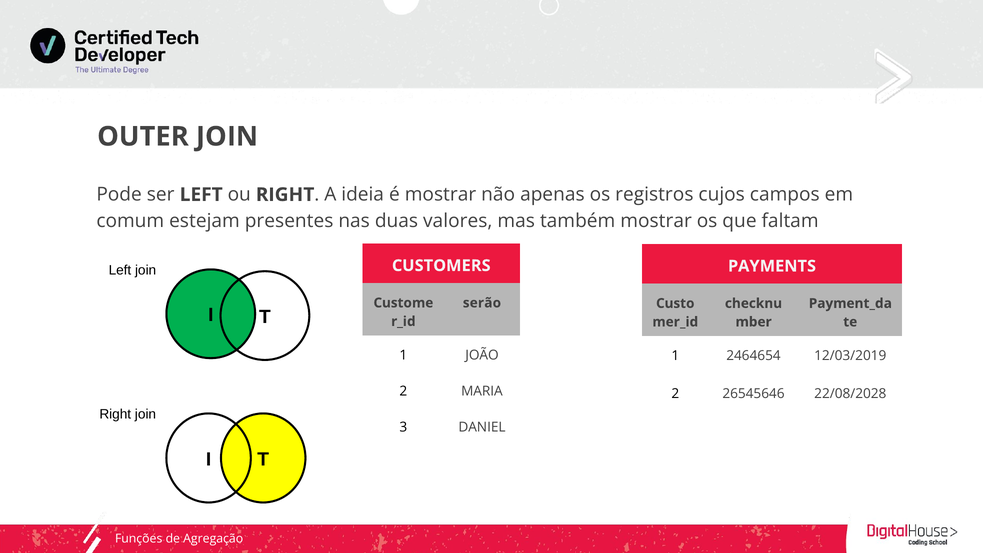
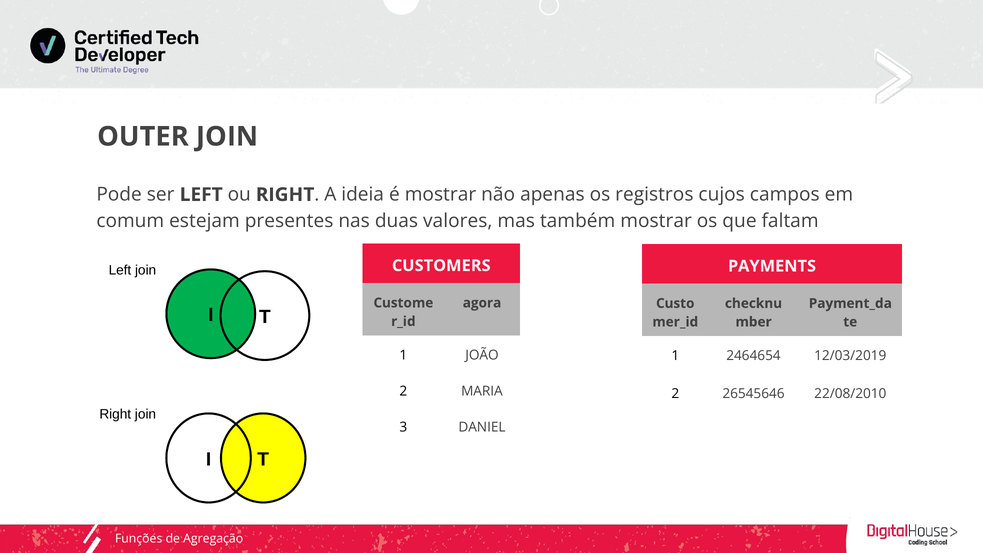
serão: serão -> agora
22/08/2028: 22/08/2028 -> 22/08/2010
